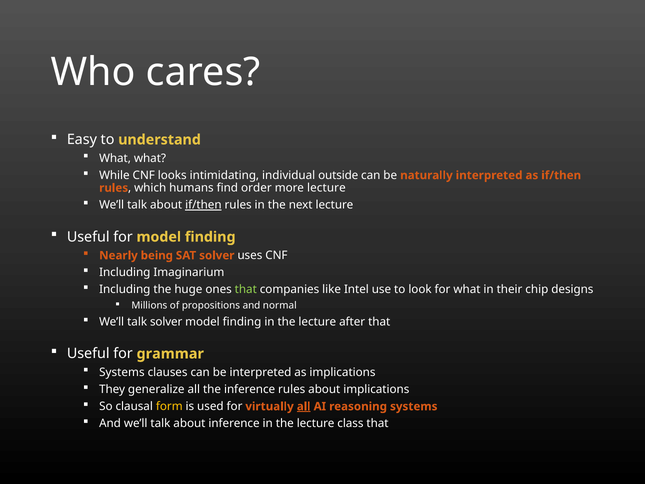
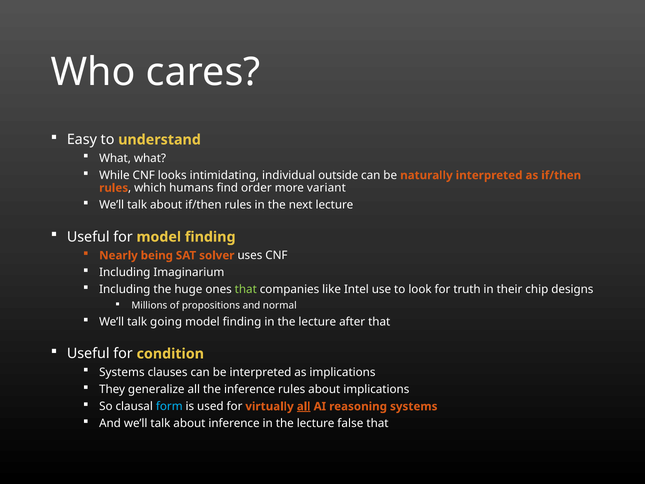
more lecture: lecture -> variant
if/then at (203, 205) underline: present -> none
for what: what -> truth
talk solver: solver -> going
grammar: grammar -> condition
form colour: yellow -> light blue
class: class -> false
